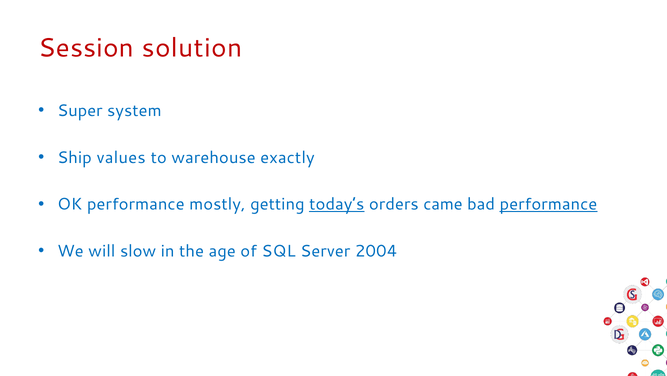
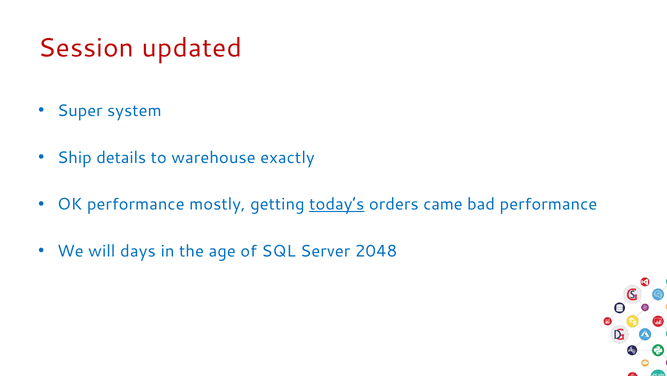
solution: solution -> updated
values: values -> details
performance at (548, 204) underline: present -> none
slow: slow -> days
2004: 2004 -> 2048
